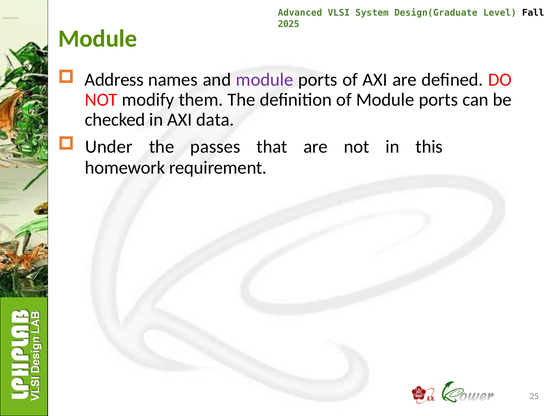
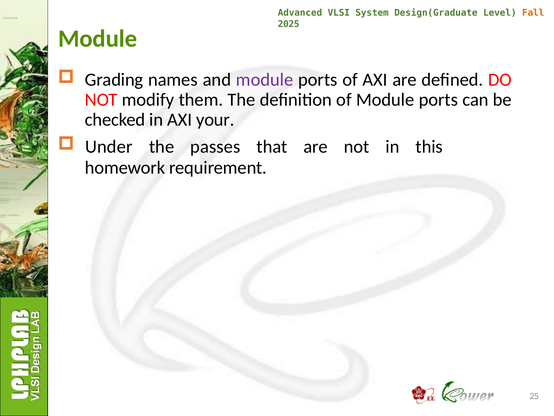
Fall colour: black -> orange
Address: Address -> Grading
data: data -> your
